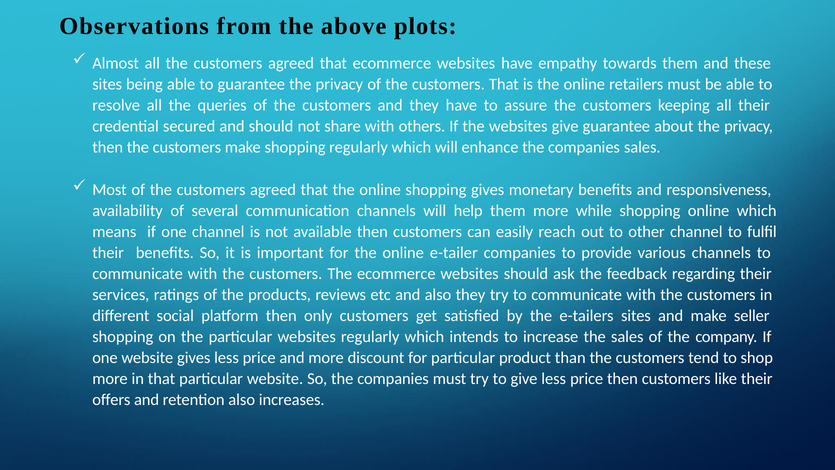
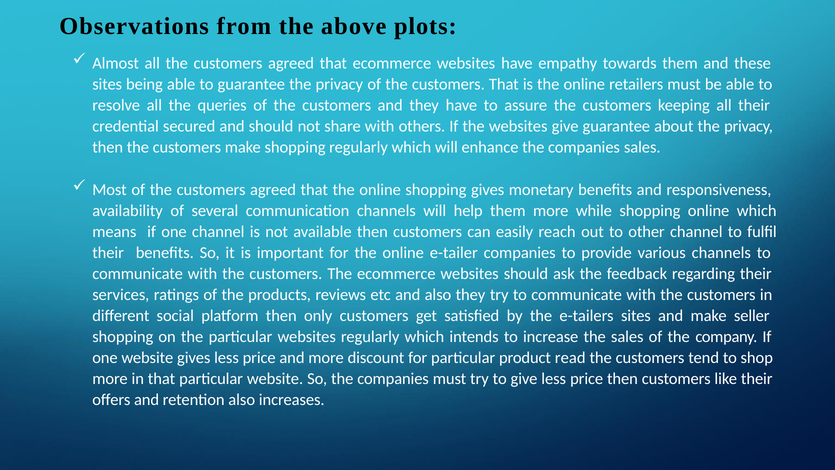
than: than -> read
